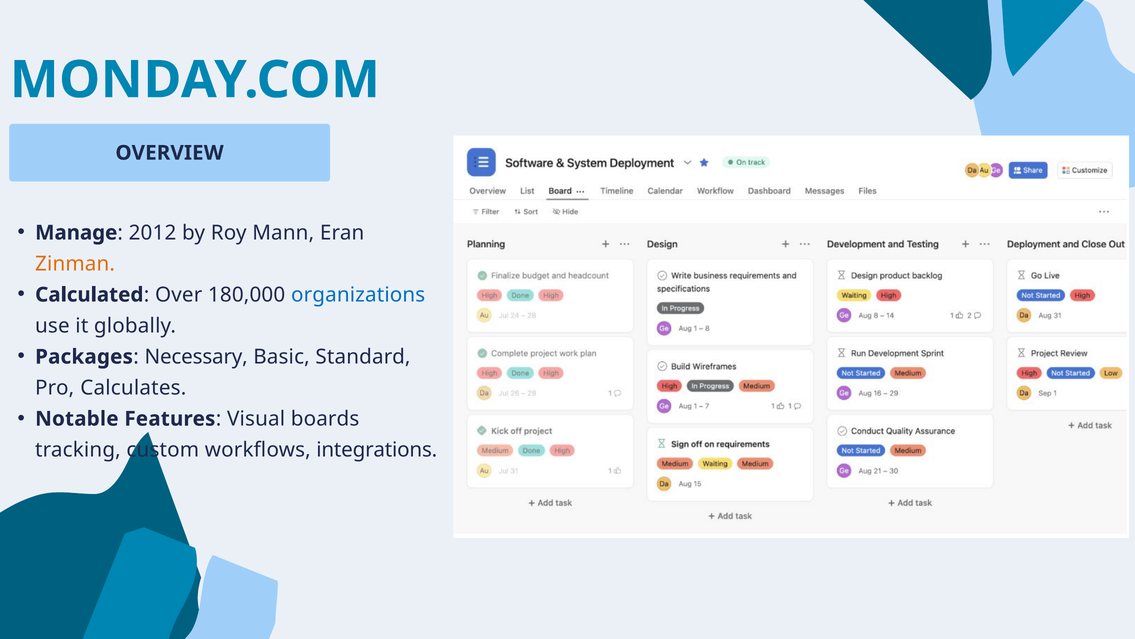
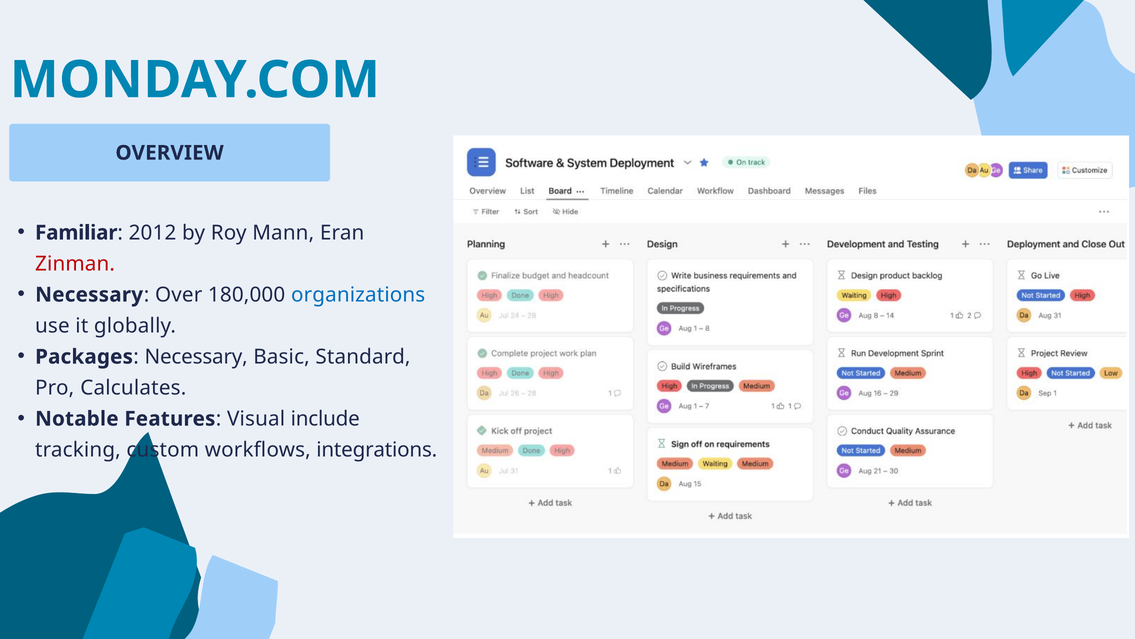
Manage: Manage -> Familiar
Zinman colour: orange -> red
Calculated at (89, 295): Calculated -> Necessary
boards: boards -> include
